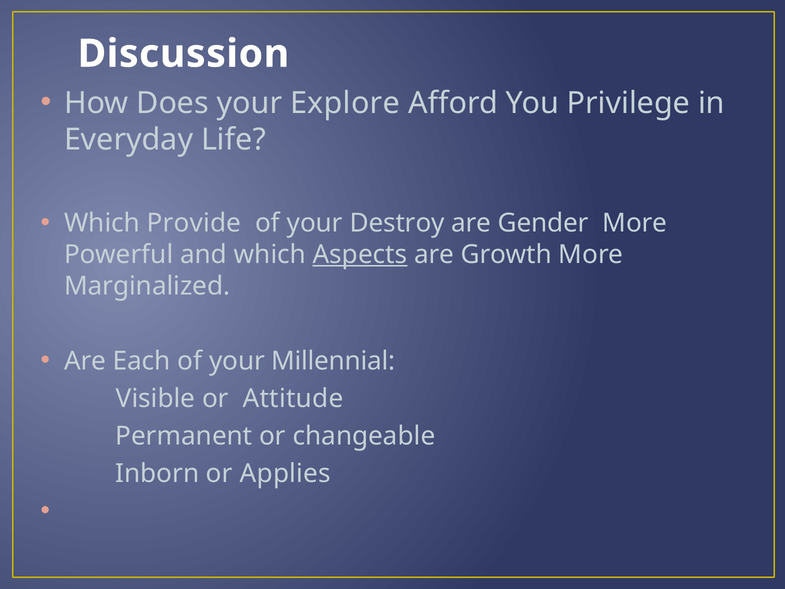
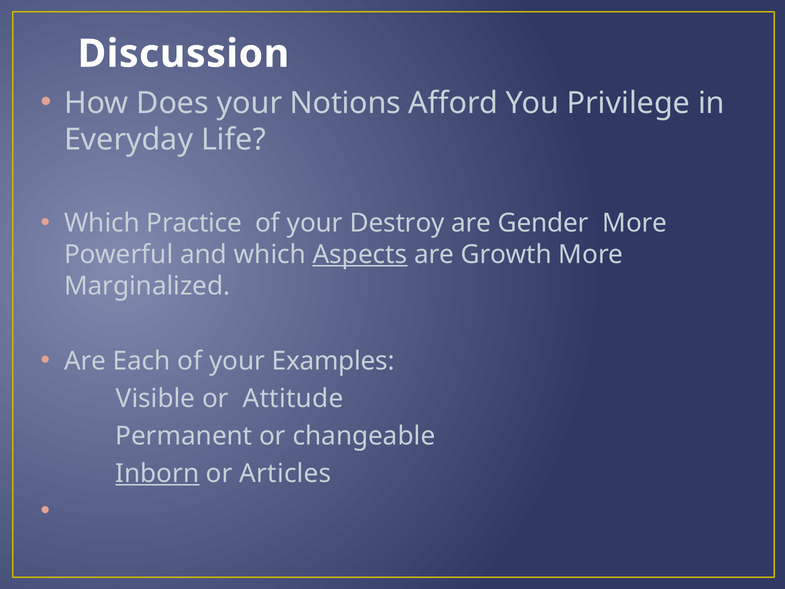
Explore: Explore -> Notions
Provide: Provide -> Practice
Millennial: Millennial -> Examples
Inborn underline: none -> present
Applies: Applies -> Articles
